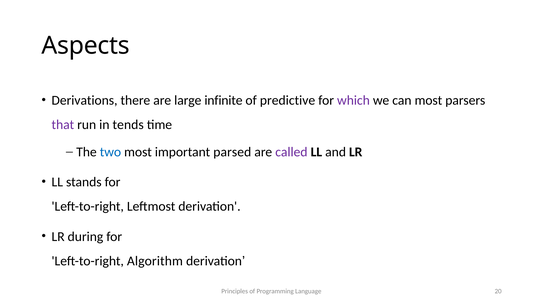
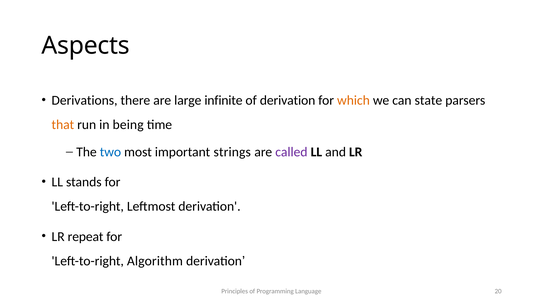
of predictive: predictive -> derivation
which colour: purple -> orange
can most: most -> state
that colour: purple -> orange
tends: tends -> being
parsed: parsed -> strings
during: during -> repeat
